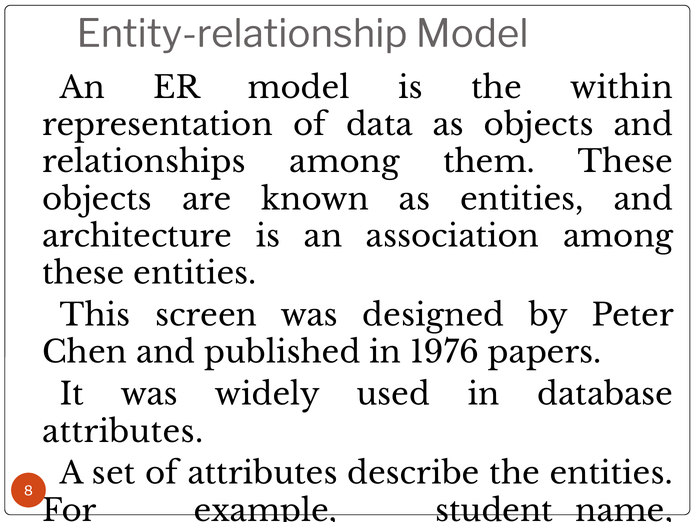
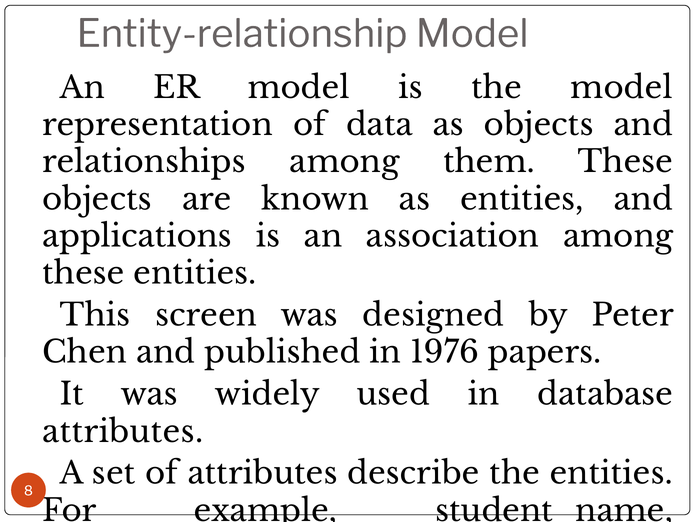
the within: within -> model
architecture: architecture -> applications
